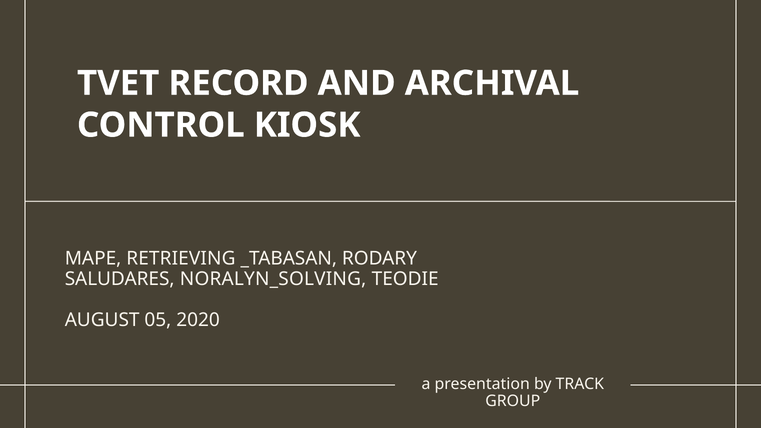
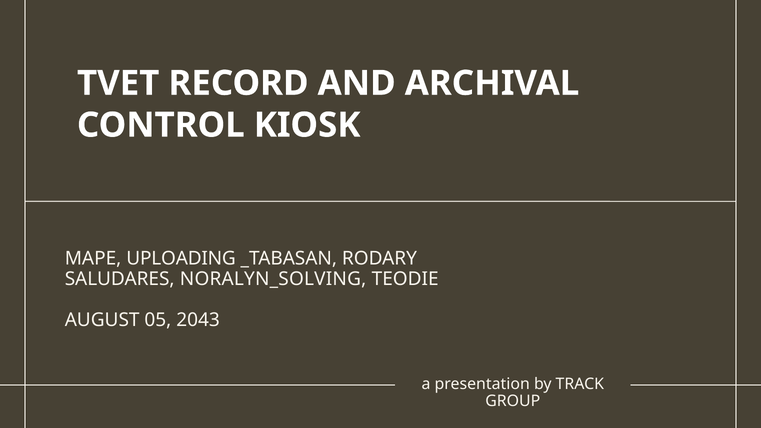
RETRIEVING: RETRIEVING -> UPLOADING
2020: 2020 -> 2043
